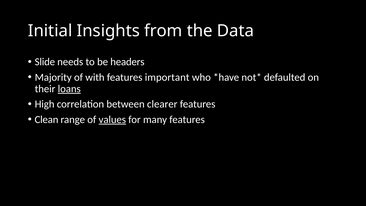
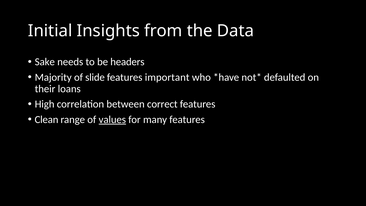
Slide: Slide -> Sake
with: with -> slide
loans underline: present -> none
clearer: clearer -> correct
